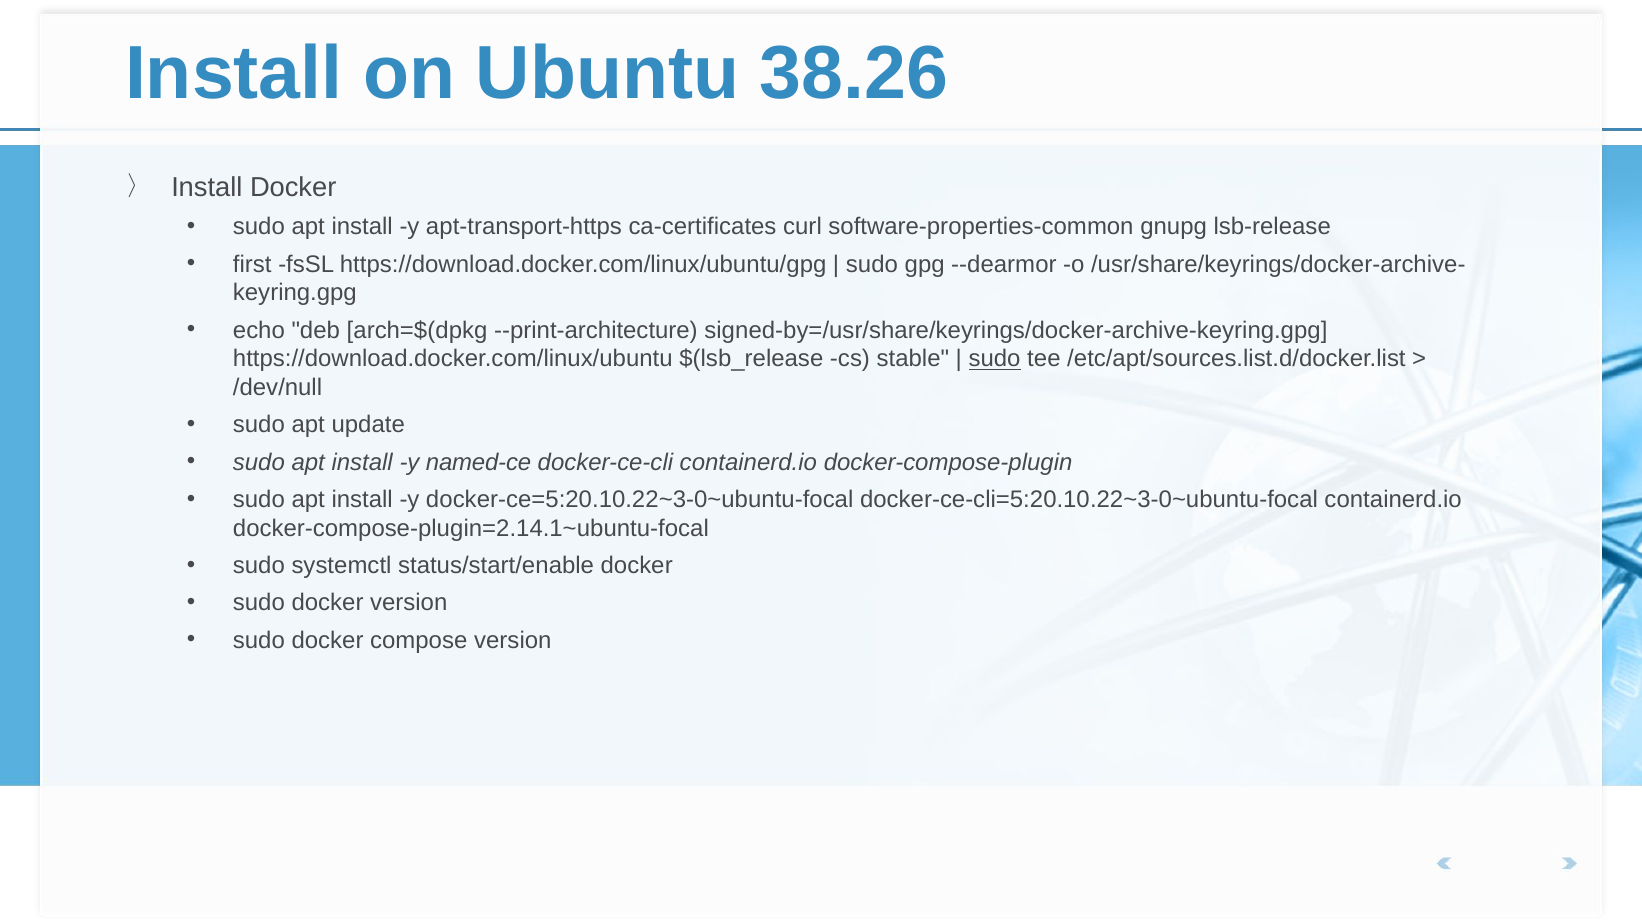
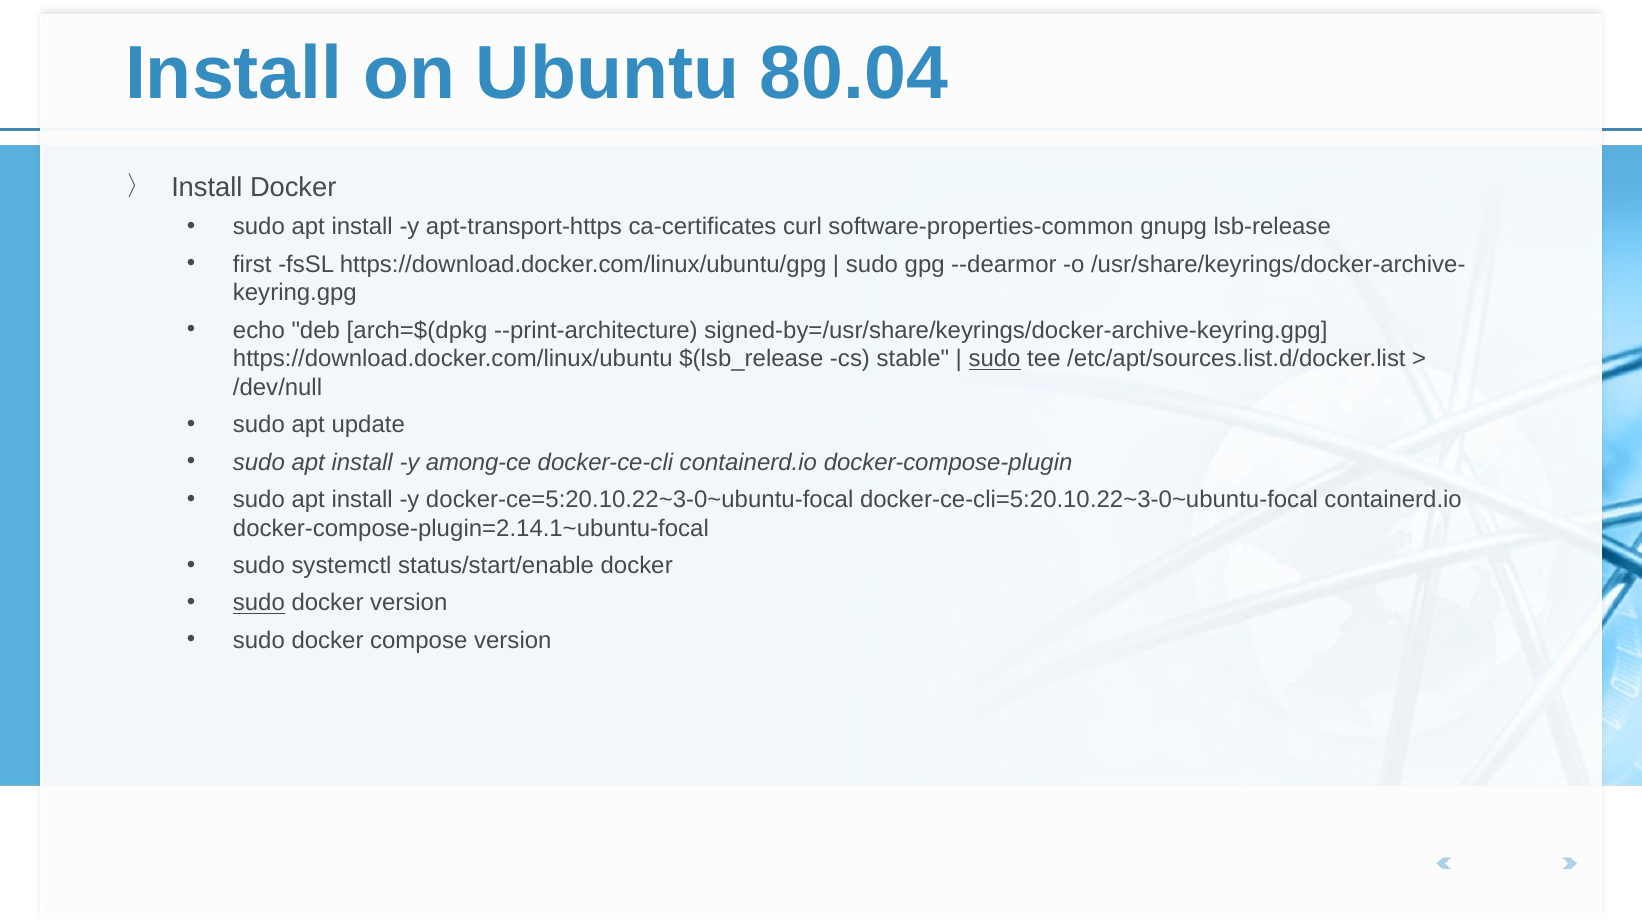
38.26: 38.26 -> 80.04
named-ce: named-ce -> among-ce
sudo at (259, 603) underline: none -> present
